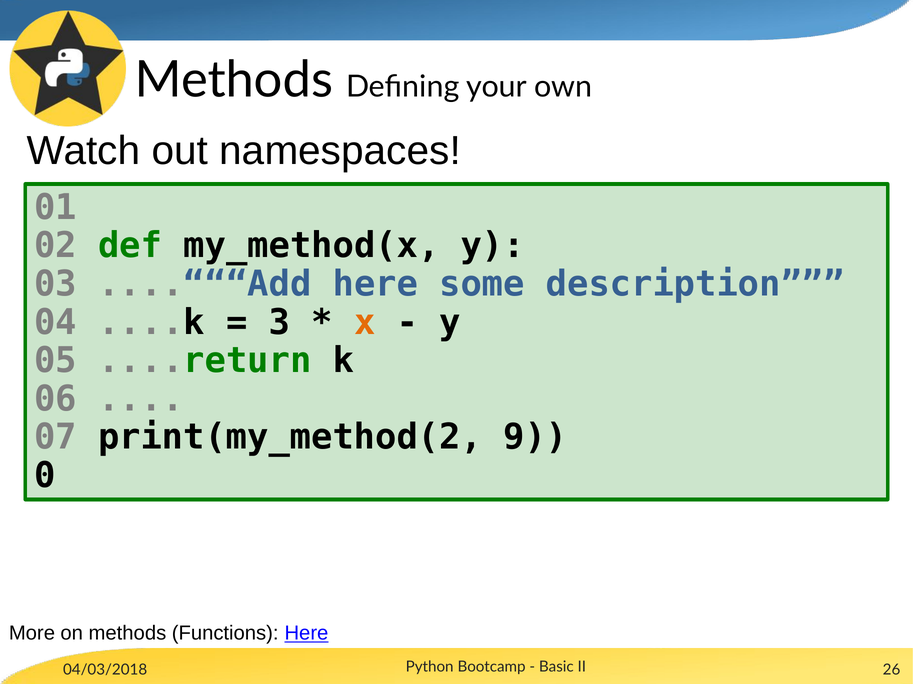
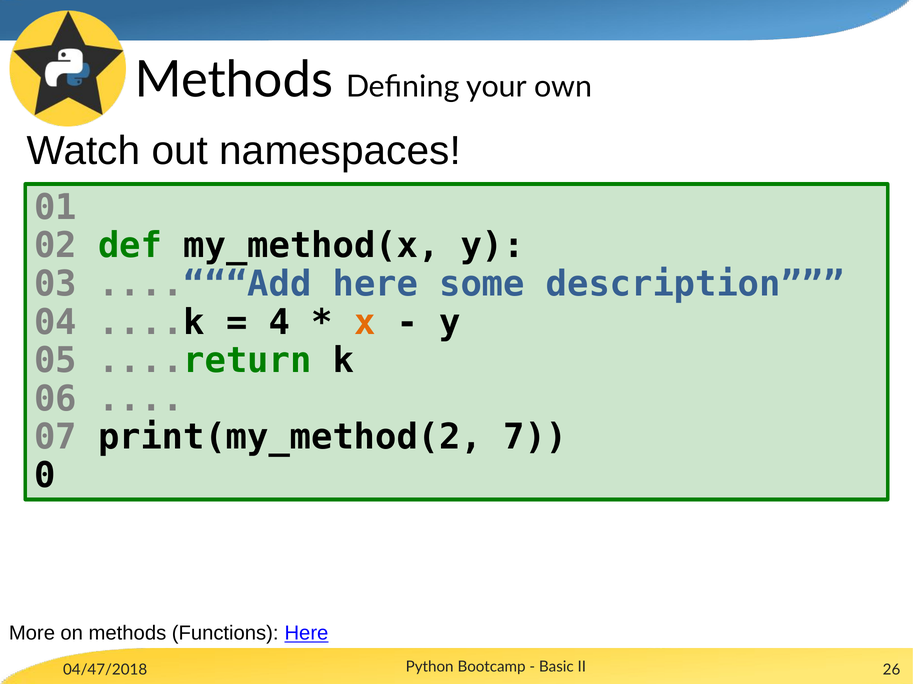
3: 3 -> 4
9: 9 -> 7
04/03/2018: 04/03/2018 -> 04/47/2018
